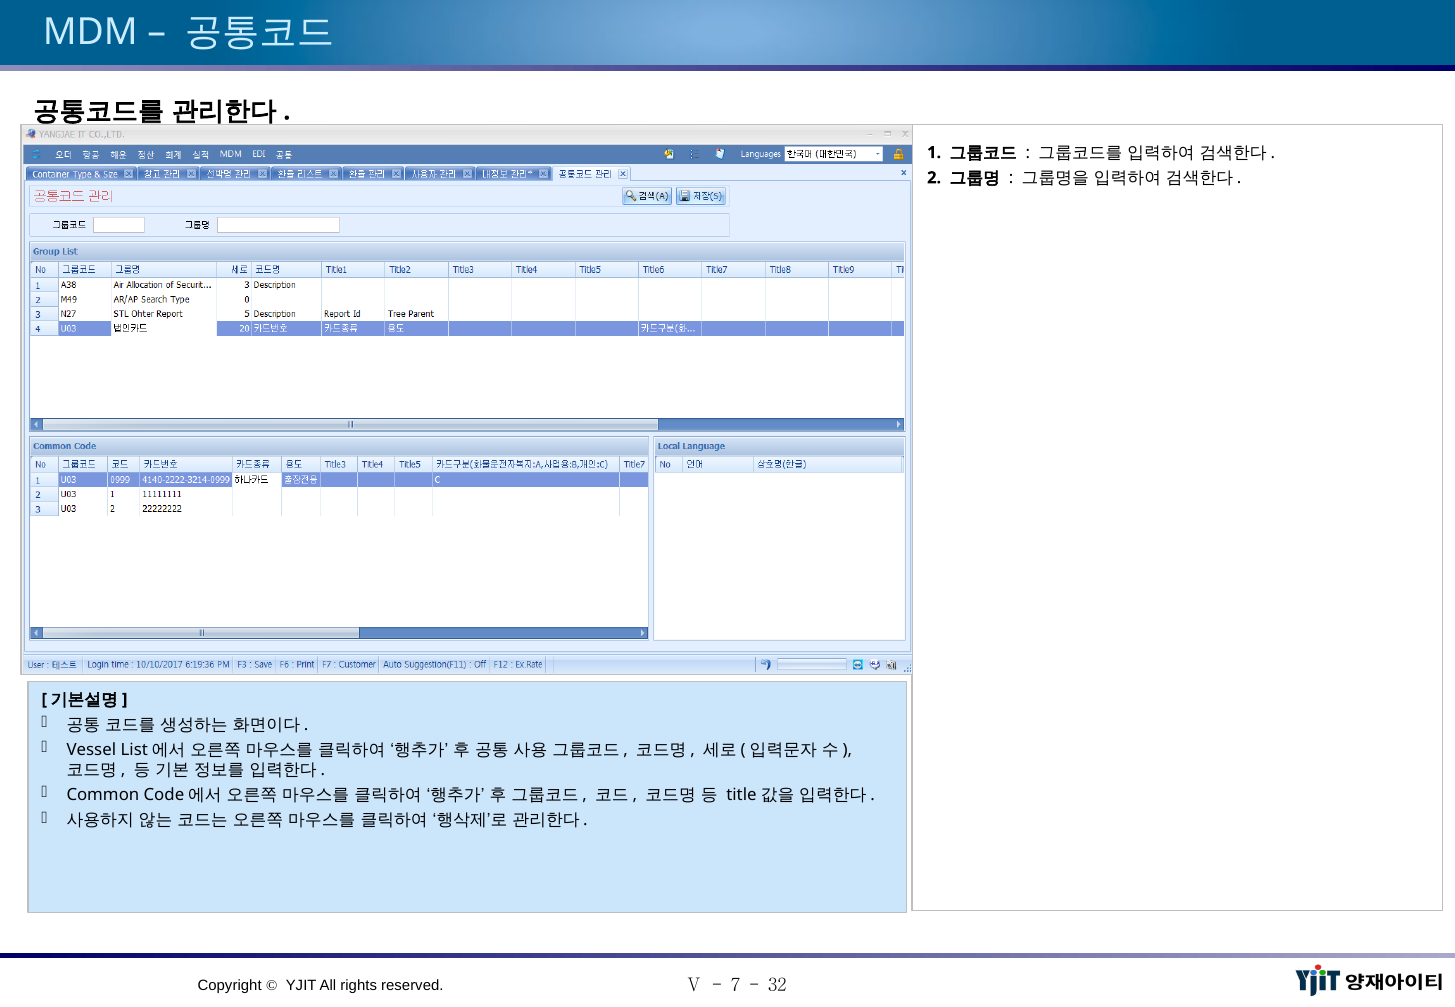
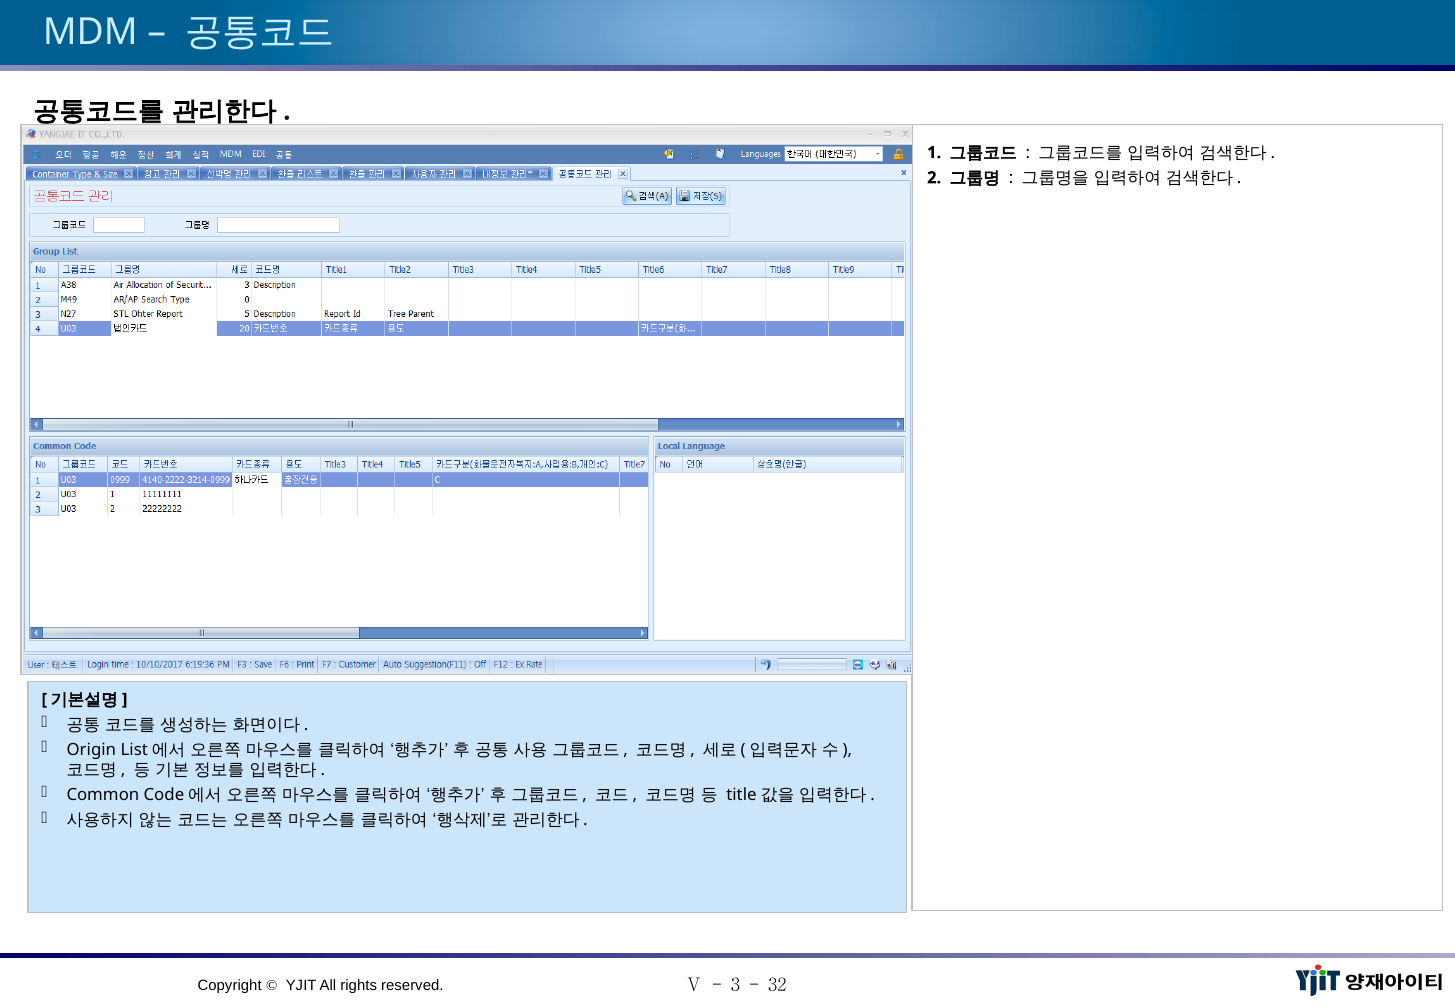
Vessel: Vessel -> Origin
7: 7 -> 3
